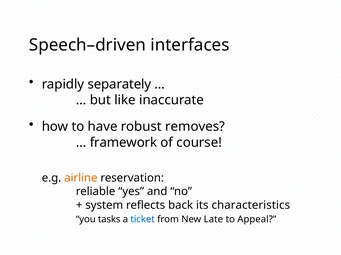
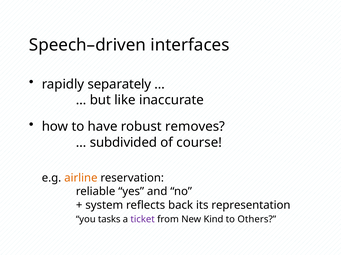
framework: framework -> subdivided
characteristics: characteristics -> representation
ticket colour: blue -> purple
Late: Late -> Kind
Appeal: Appeal -> Others
